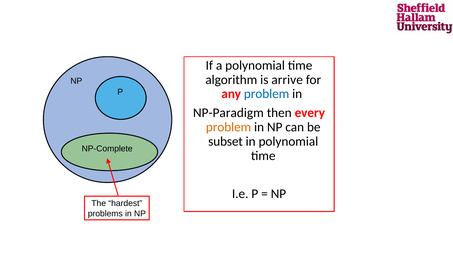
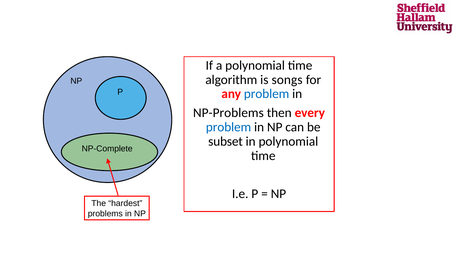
arrive: arrive -> songs
NP-Paradigm: NP-Paradigm -> NP-Problems
problem at (229, 127) colour: orange -> blue
